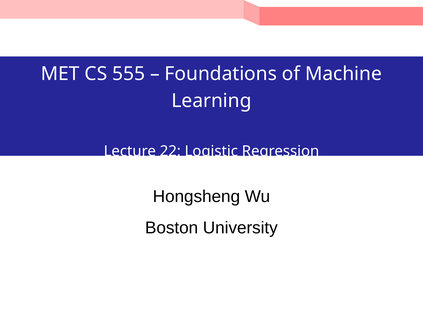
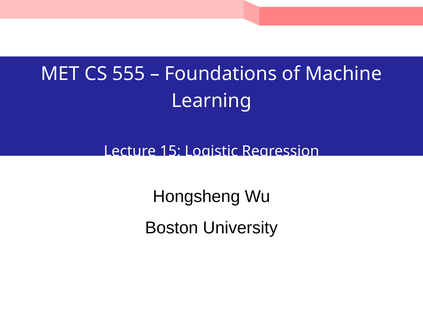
22: 22 -> 15
